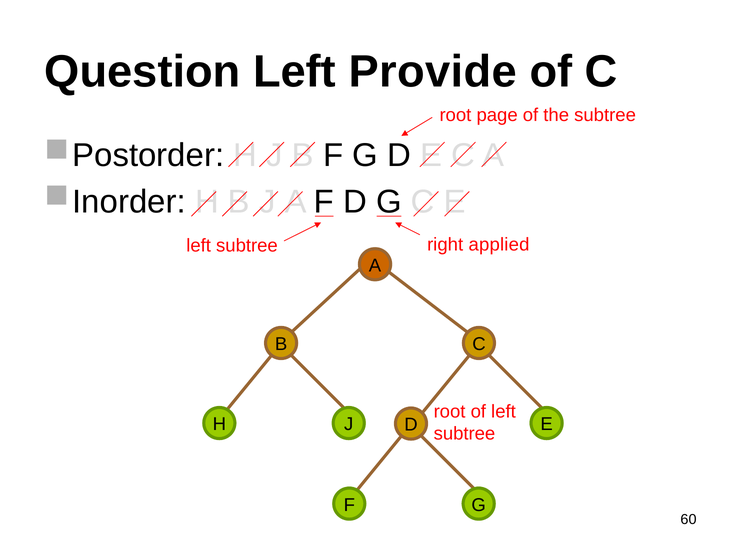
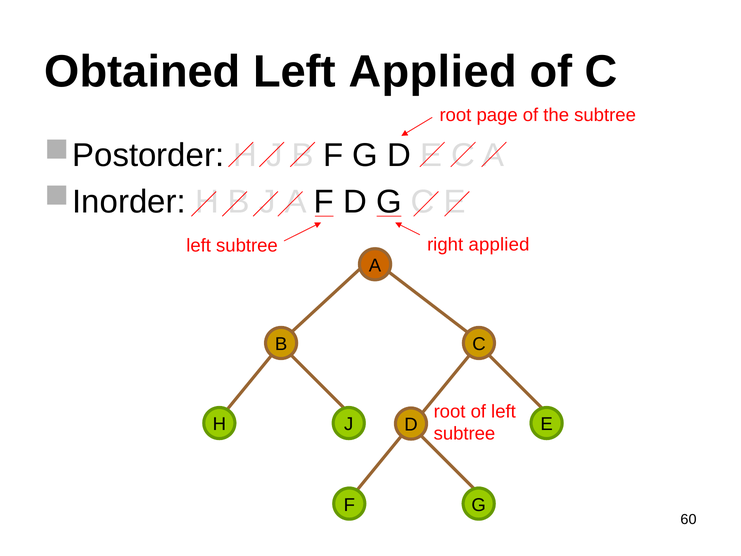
Question: Question -> Obtained
Left Provide: Provide -> Applied
